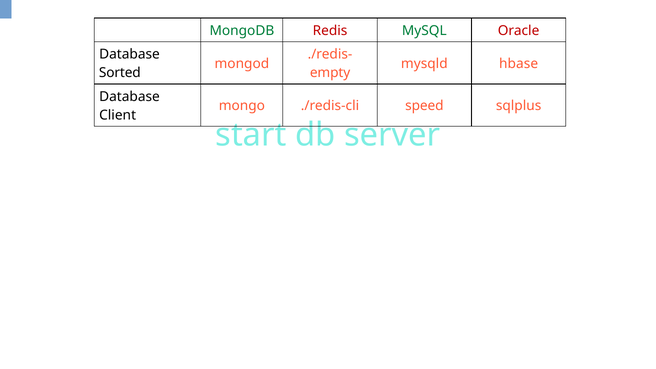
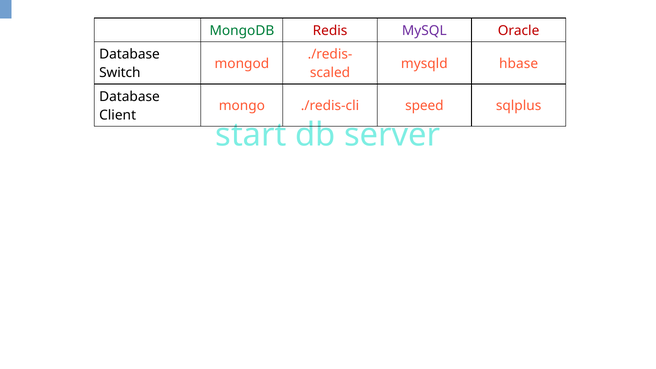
MySQL colour: green -> purple
Sorted: Sorted -> Switch
empty: empty -> scaled
